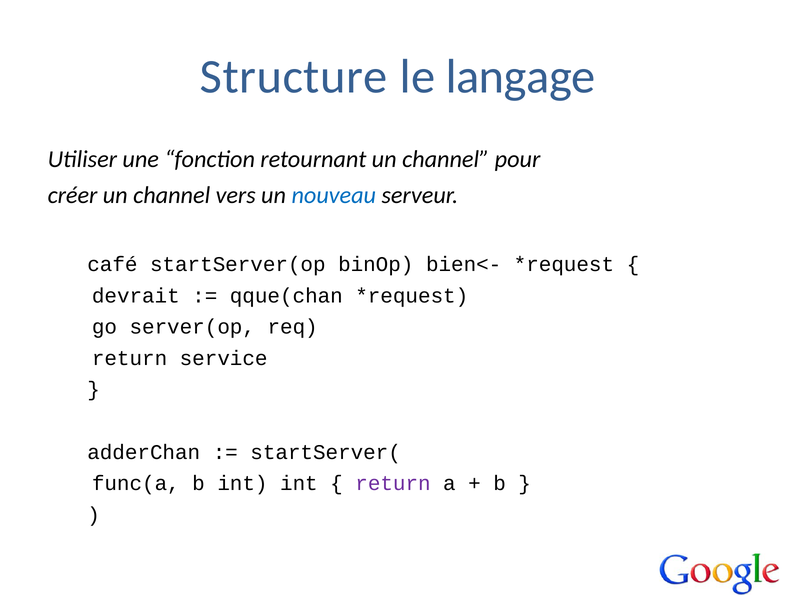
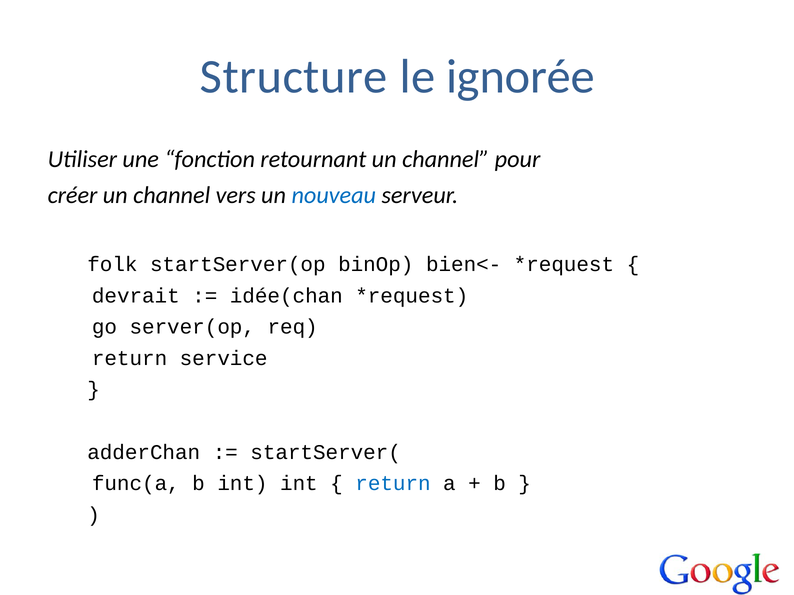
langage: langage -> ignorée
café: café -> folk
qque(chan: qque(chan -> idée(chan
return at (393, 484) colour: purple -> blue
